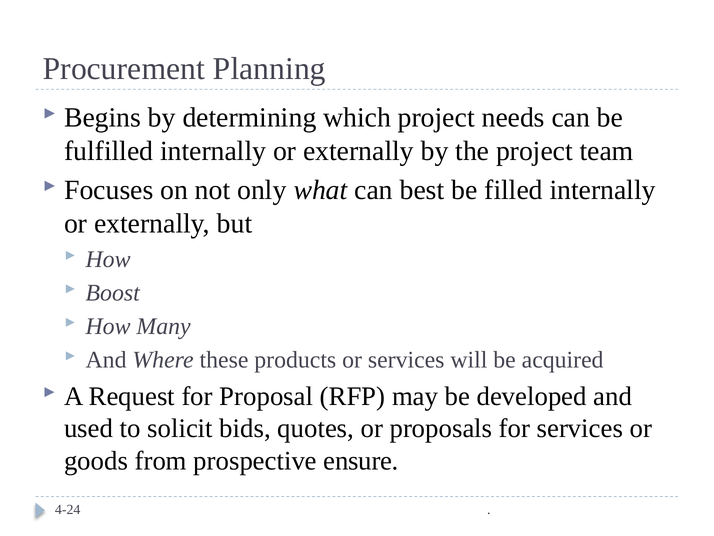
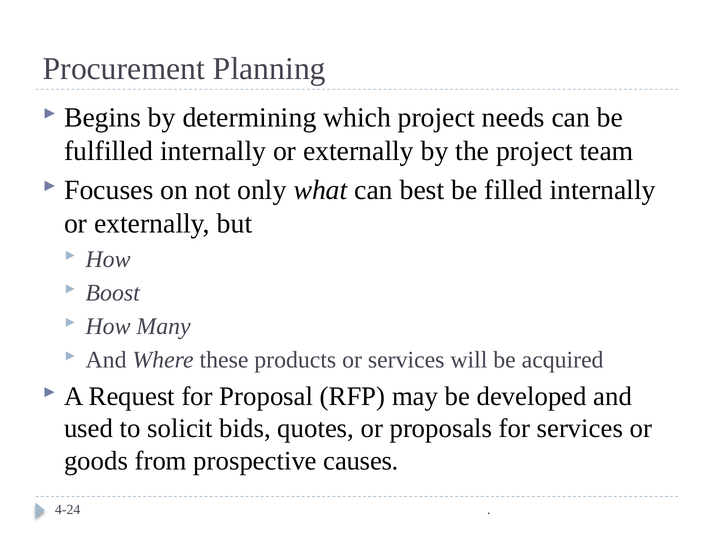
ensure: ensure -> causes
